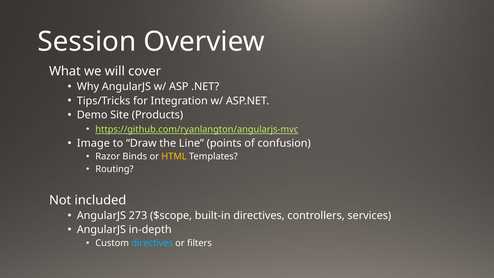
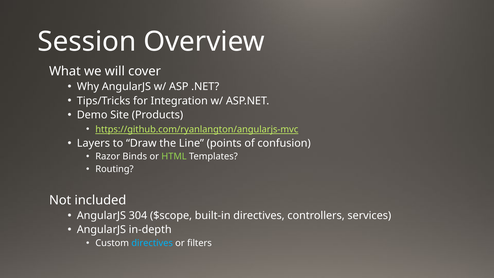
Image: Image -> Layers
HTML colour: yellow -> light green
273: 273 -> 304
